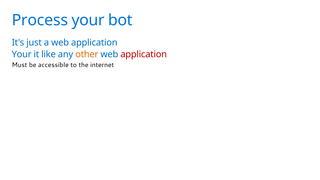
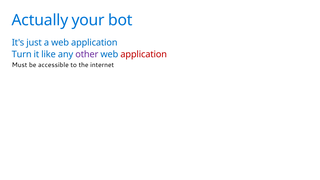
Process: Process -> Actually
Your at (22, 54): Your -> Turn
other colour: orange -> purple
